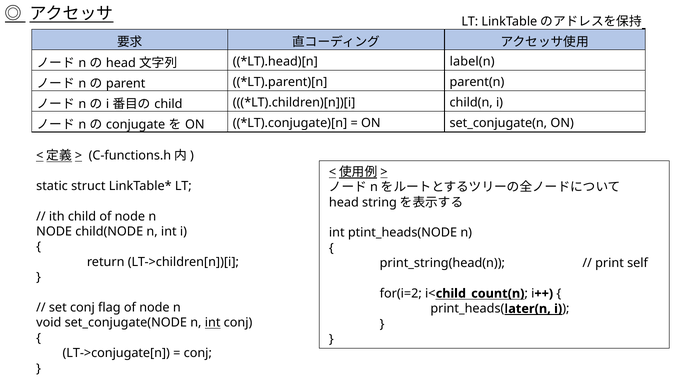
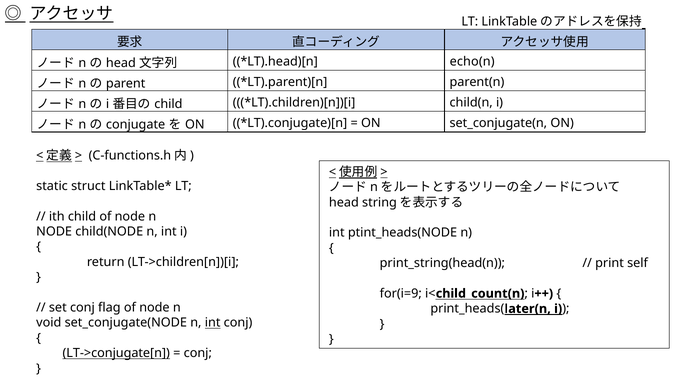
label(n: label(n -> echo(n
for(i=2: for(i=2 -> for(i=9
LT->conjugate[n underline: none -> present
